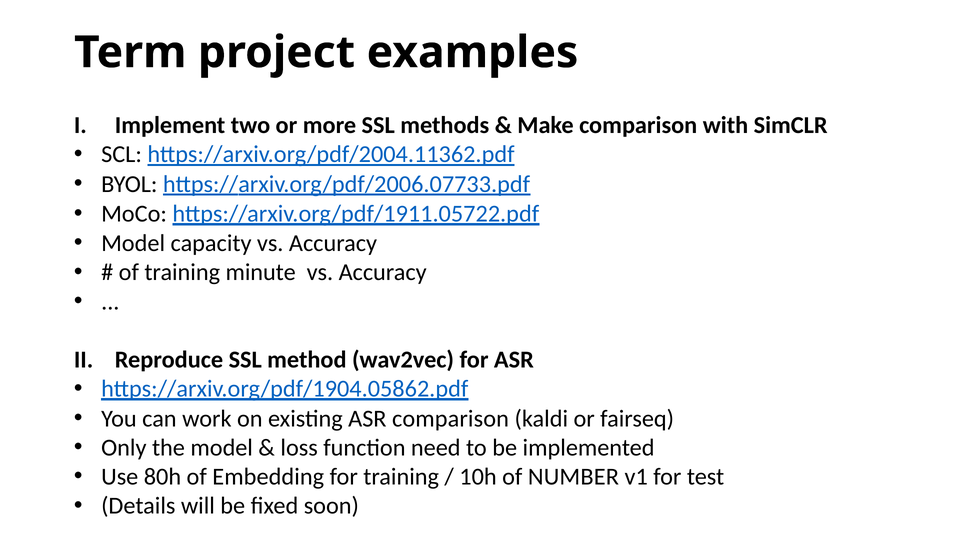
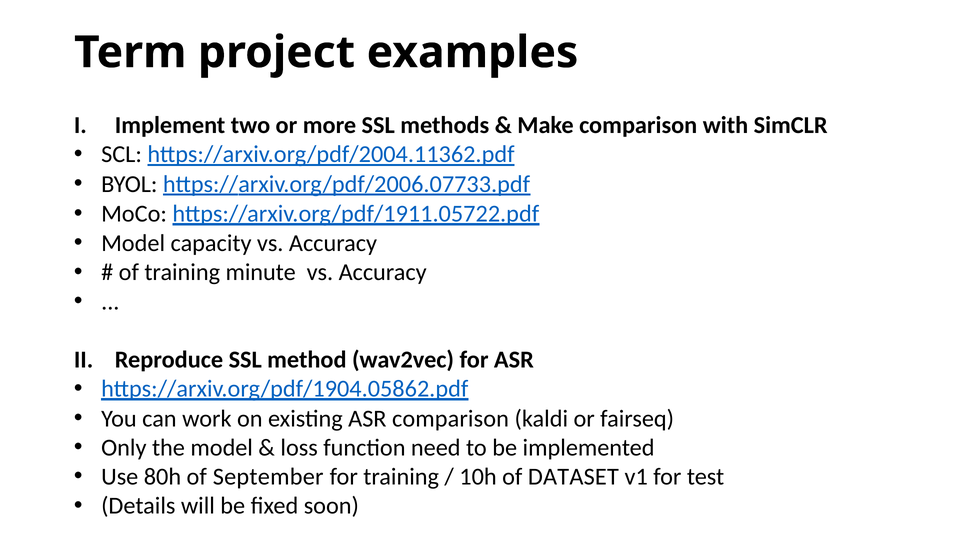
Embedding: Embedding -> September
NUMBER: NUMBER -> DATASET
